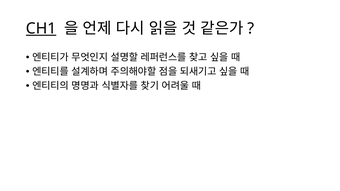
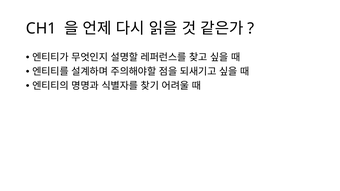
CH1 underline: present -> none
